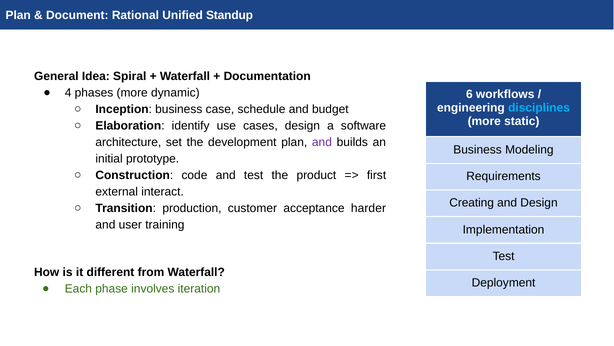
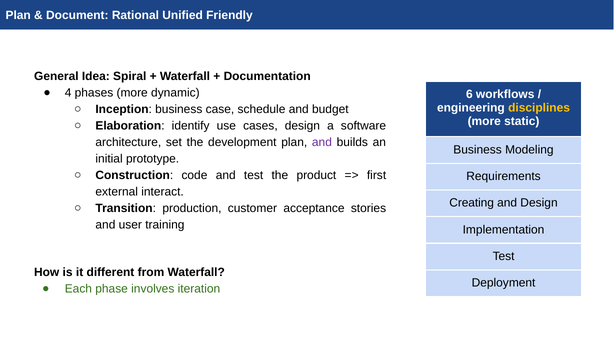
Standup: Standup -> Friendly
disciplines colour: light blue -> yellow
harder: harder -> stories
